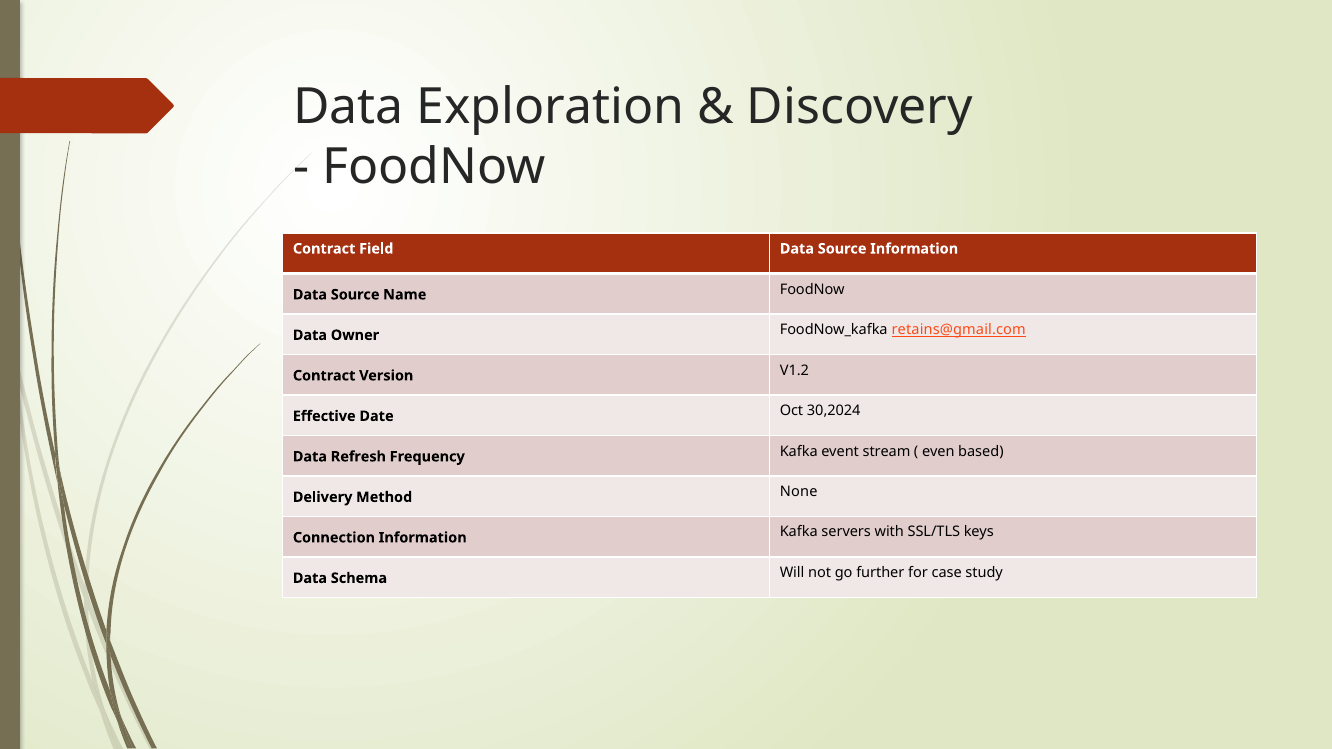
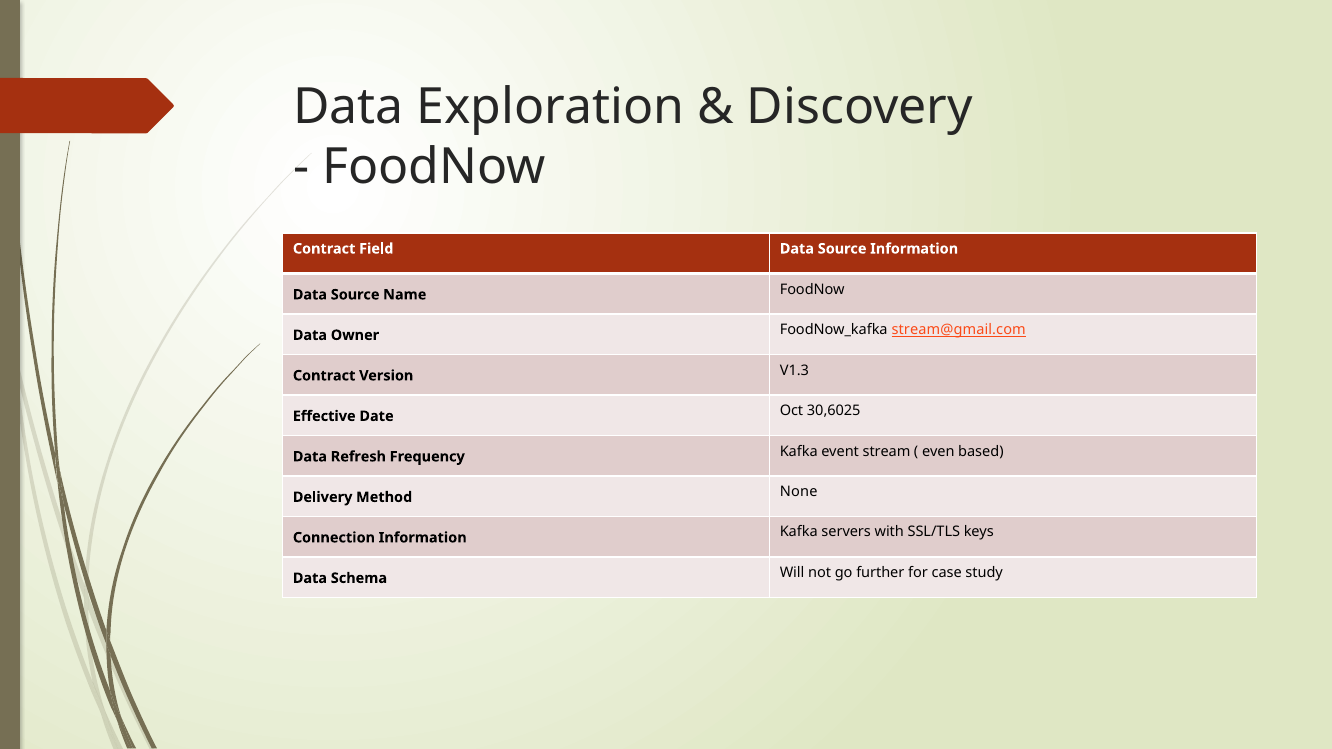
retains@gmail.com: retains@gmail.com -> stream@gmail.com
V1.2: V1.2 -> V1.3
30,2024: 30,2024 -> 30,6025
